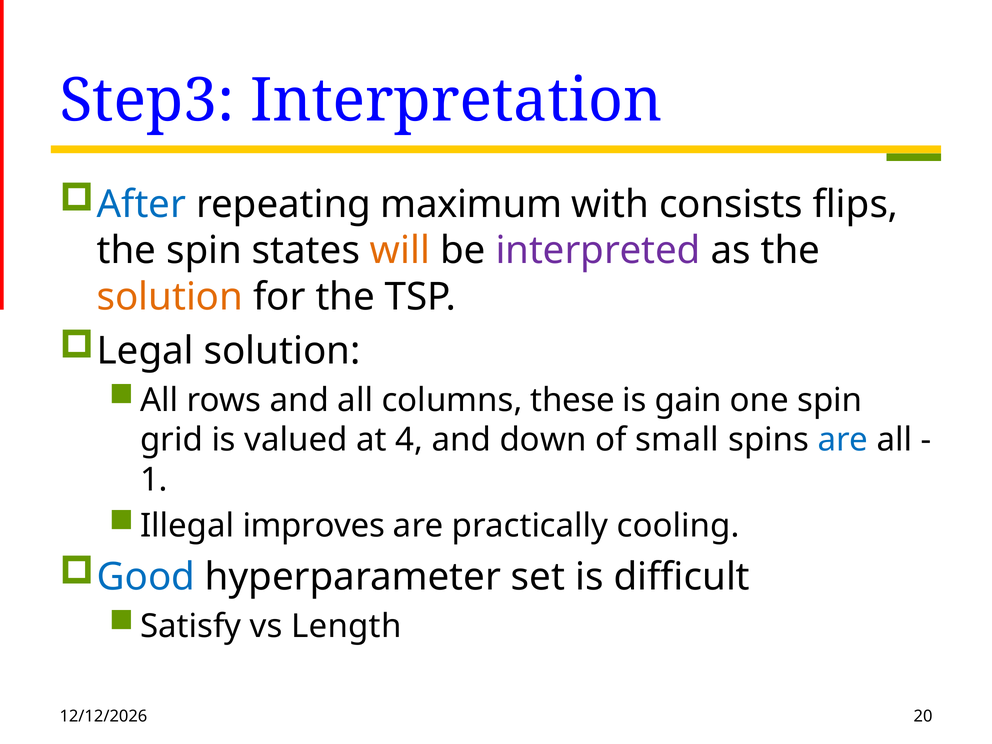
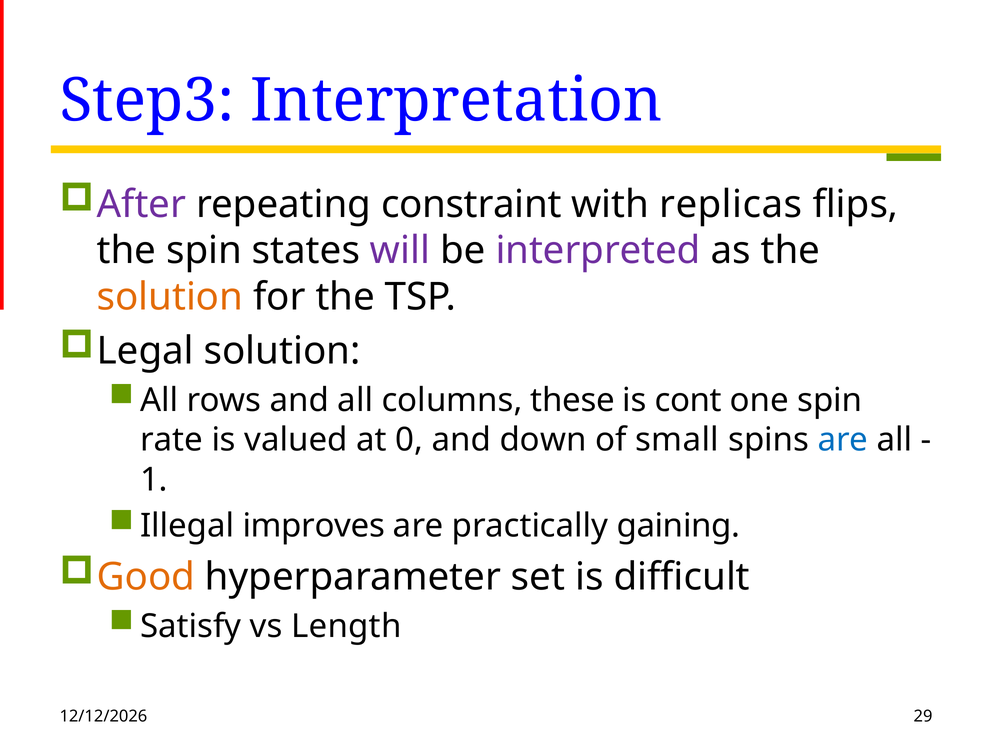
After colour: blue -> purple
maximum: maximum -> constraint
consists: consists -> replicas
will colour: orange -> purple
gain: gain -> cont
grid: grid -> rate
4: 4 -> 0
cooling: cooling -> gaining
Good colour: blue -> orange
20: 20 -> 29
